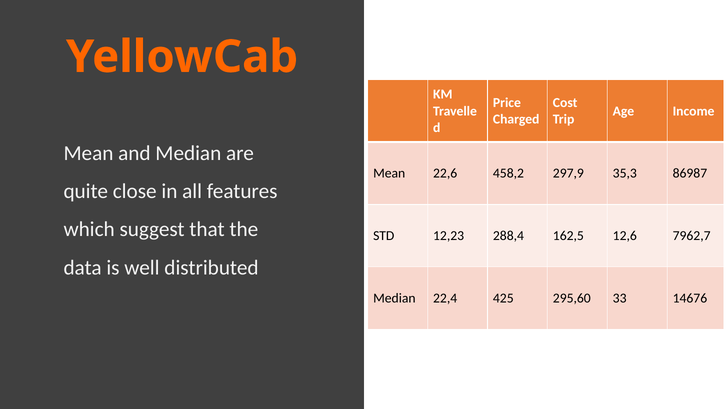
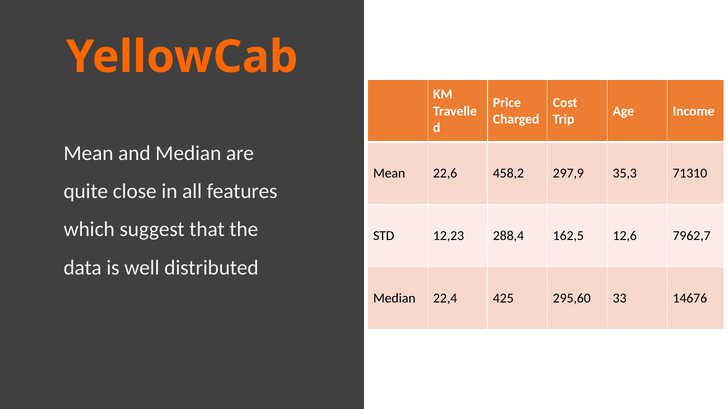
86987: 86987 -> 71310
